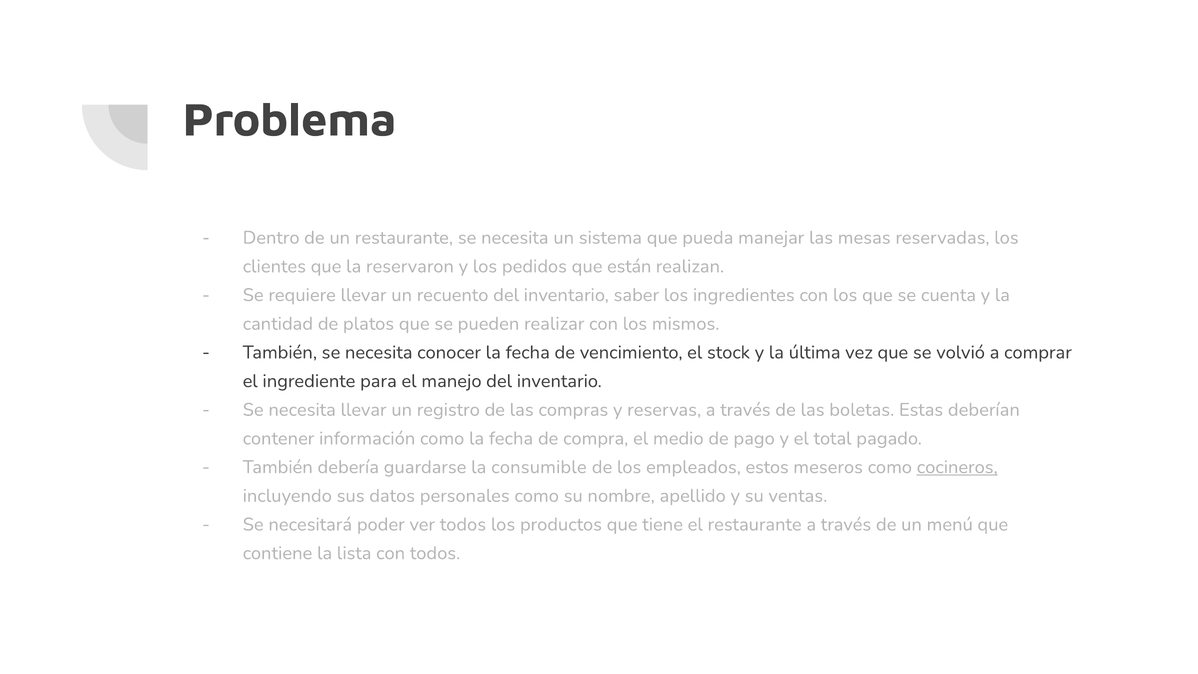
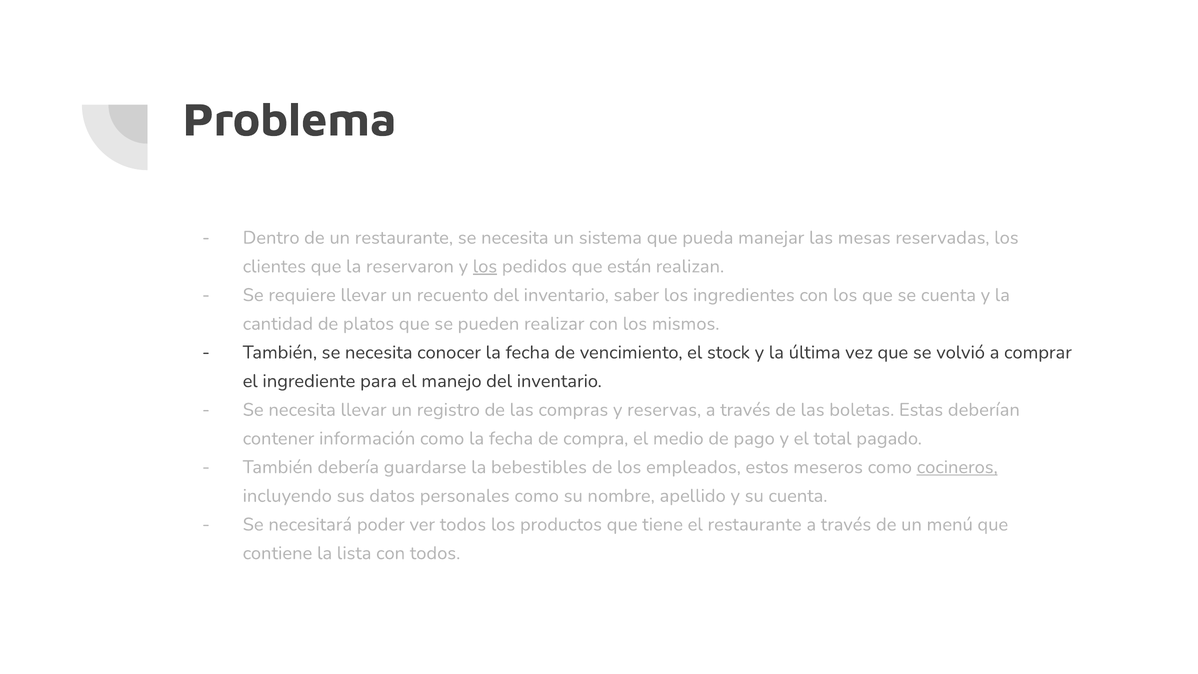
los at (485, 266) underline: none -> present
consumible: consumible -> bebestibles
su ventas: ventas -> cuenta
